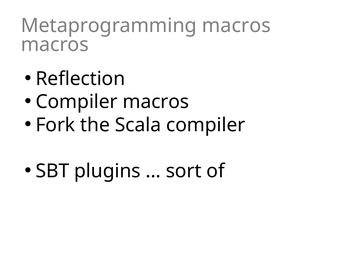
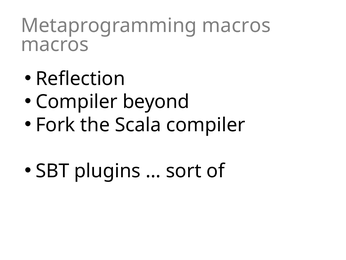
Compiler macros: macros -> beyond
